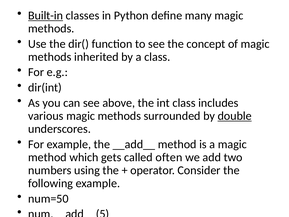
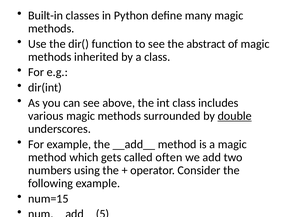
Built-in underline: present -> none
concept: concept -> abstract
num=50: num=50 -> num=15
